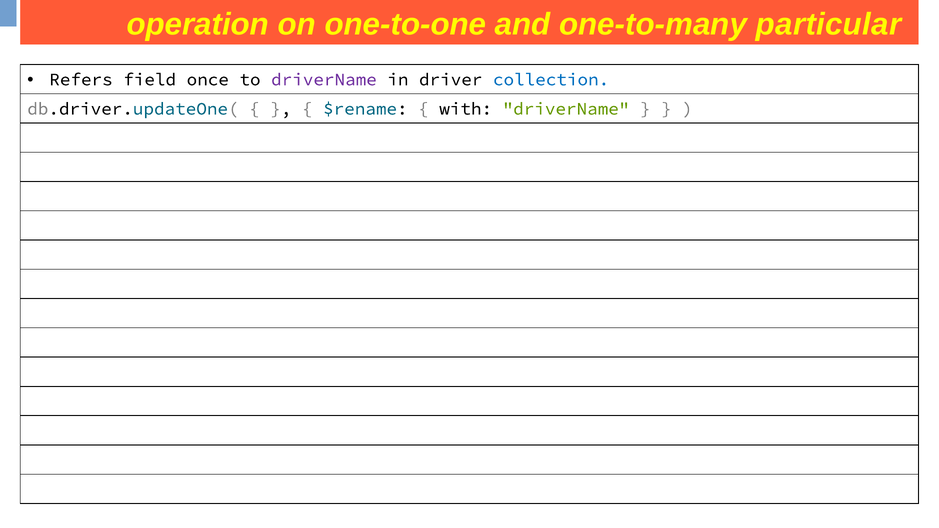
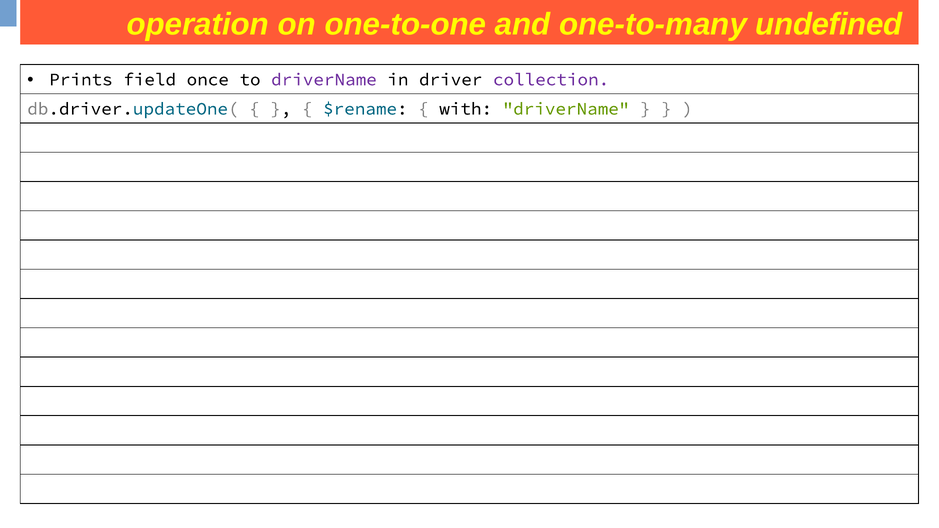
particular: particular -> undefined
Refers: Refers -> Prints
collection colour: blue -> purple
